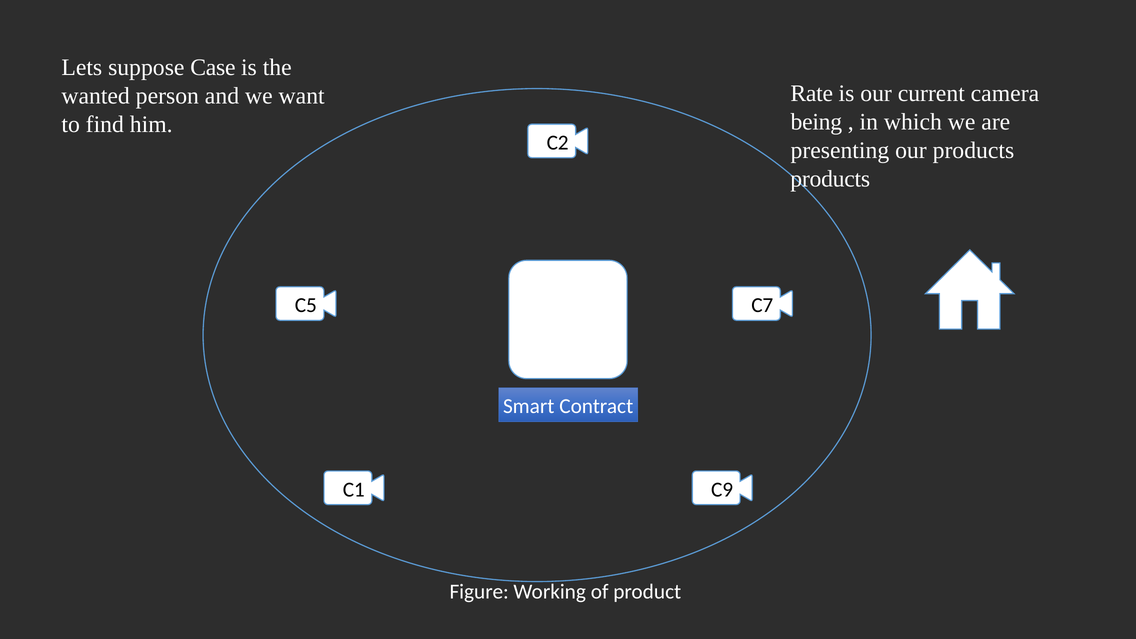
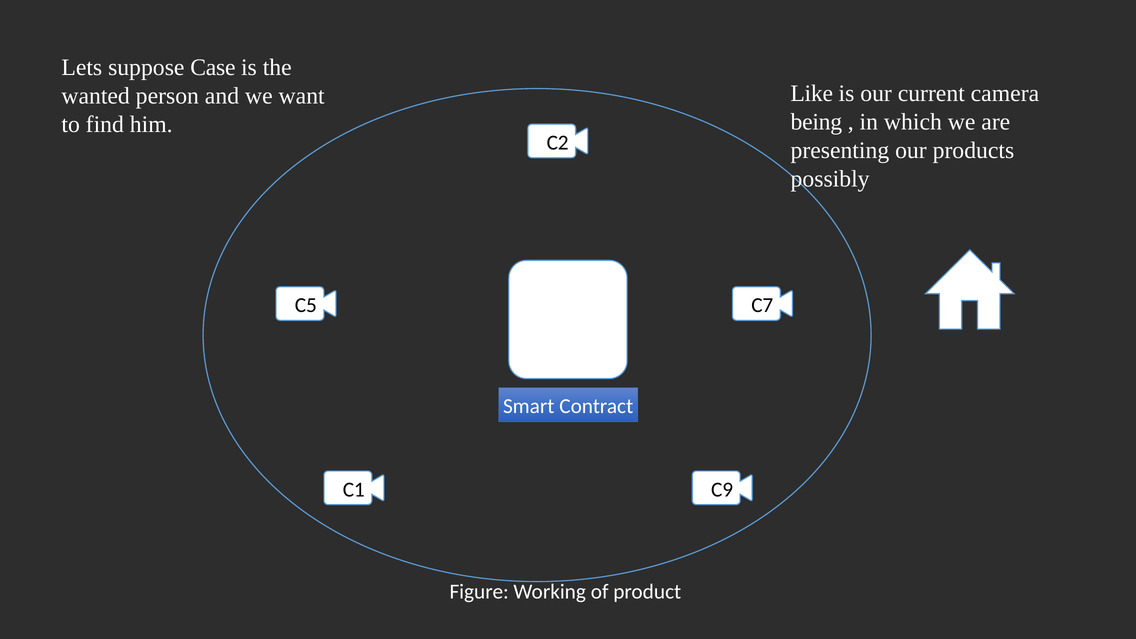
Rate: Rate -> Like
products at (830, 179): products -> possibly
